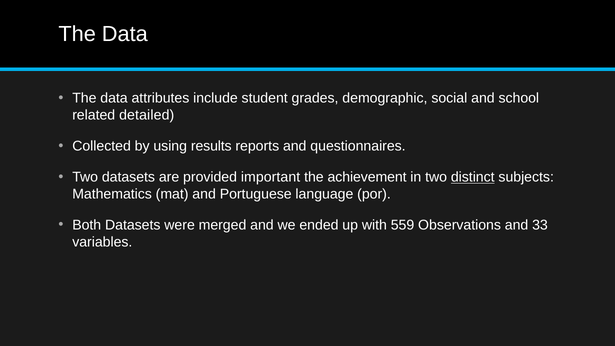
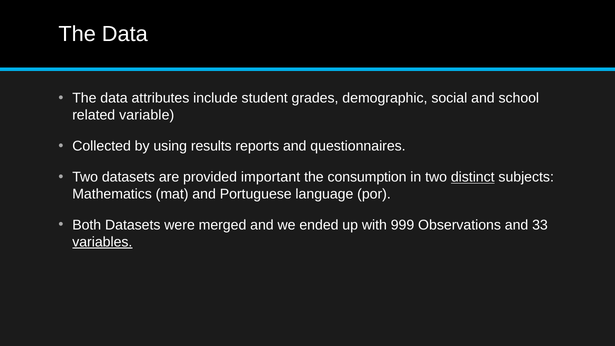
detailed: detailed -> variable
achievement: achievement -> consumption
559: 559 -> 999
variables underline: none -> present
